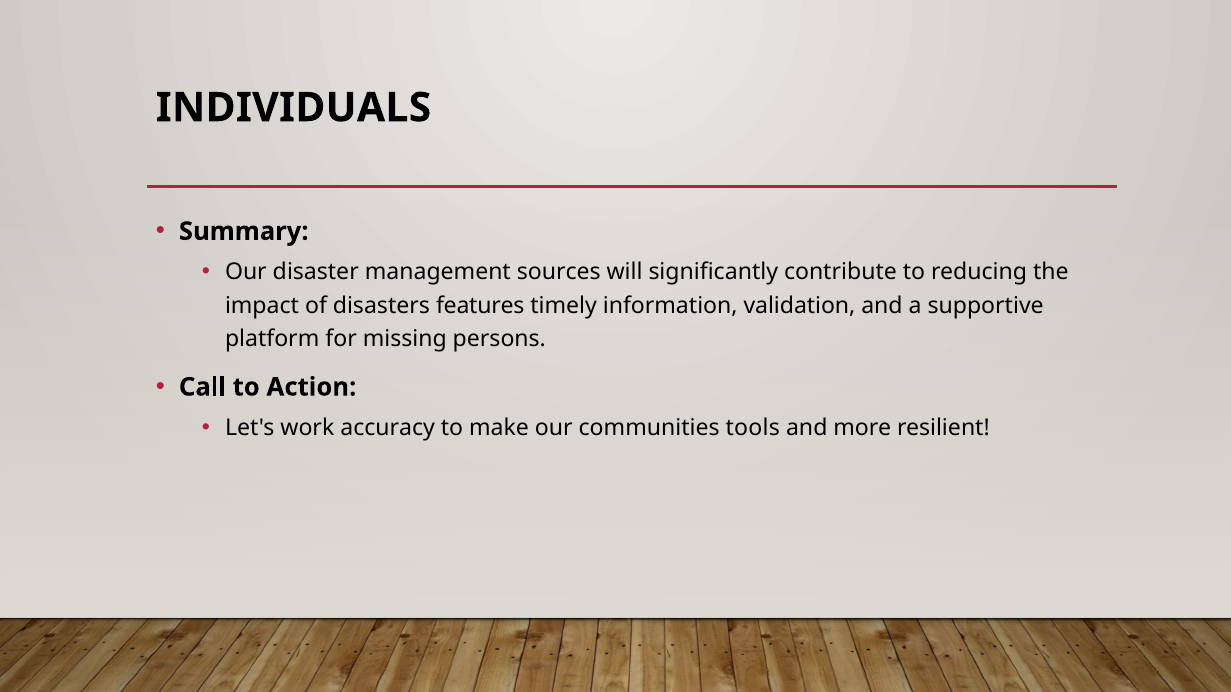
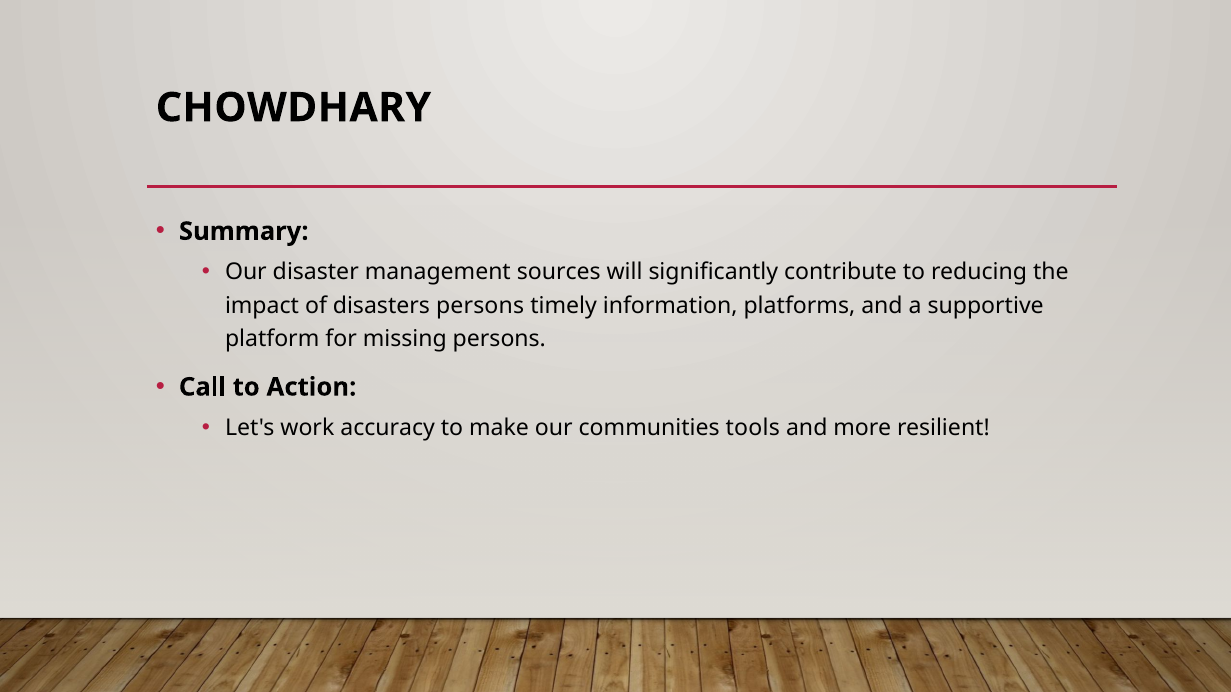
INDIVIDUALS: INDIVIDUALS -> CHOWDHARY
disasters features: features -> persons
validation: validation -> platforms
